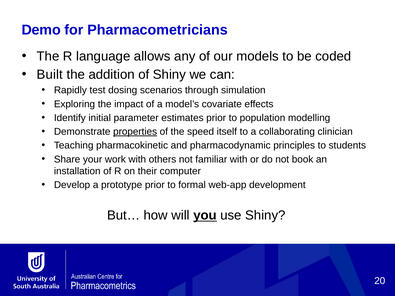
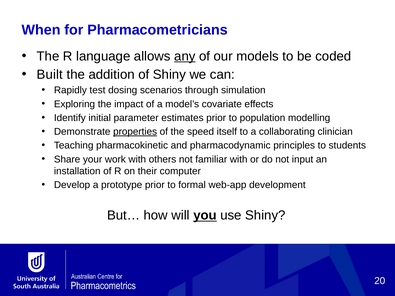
Demo: Demo -> When
any underline: none -> present
book: book -> input
